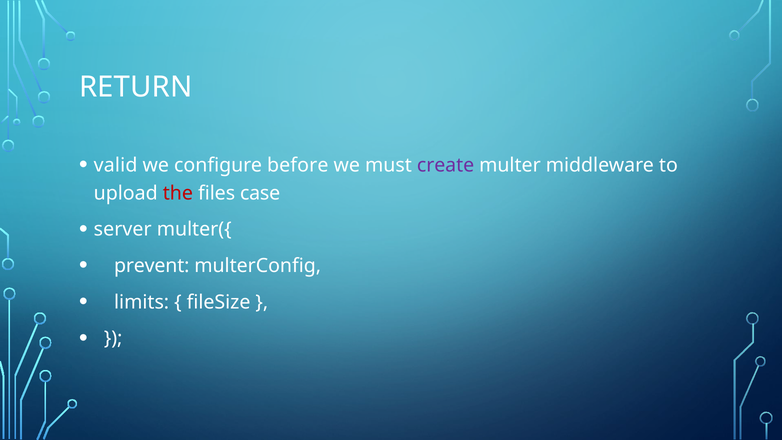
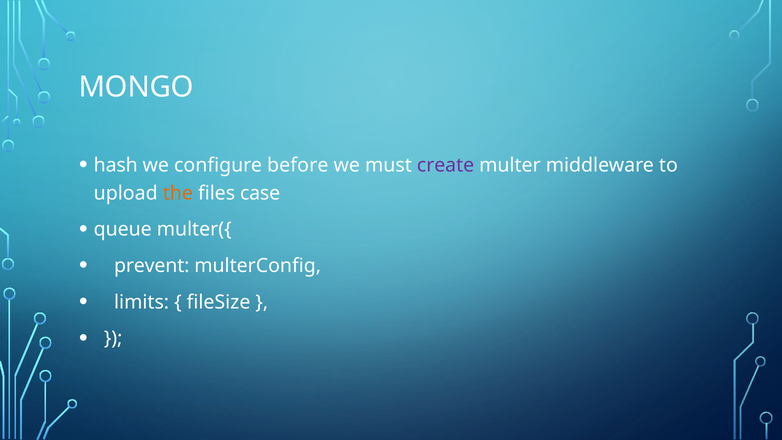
RETURN: RETURN -> MONGO
valid: valid -> hash
the colour: red -> orange
server: server -> queue
